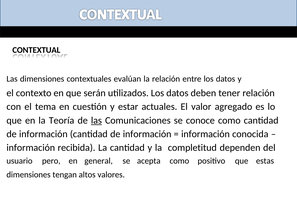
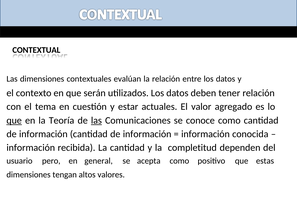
que at (14, 120) underline: none -> present
